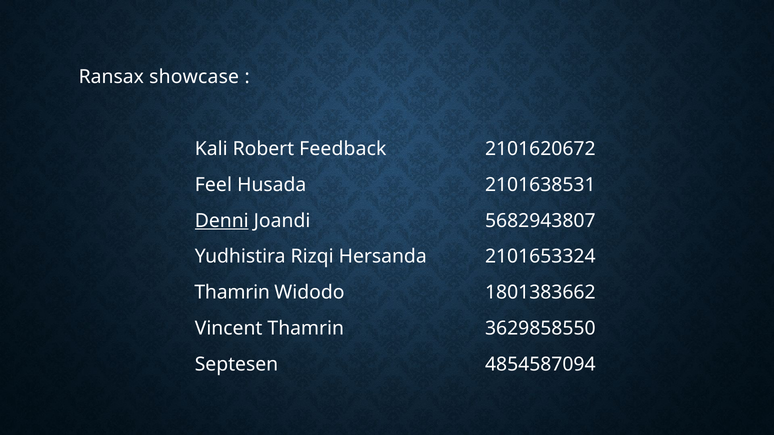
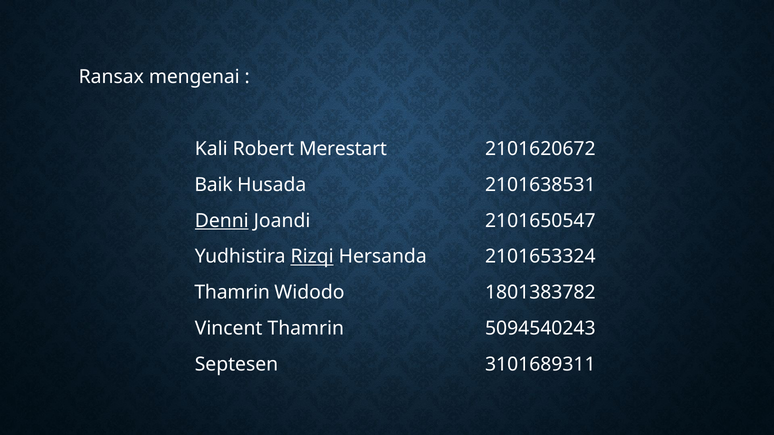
showcase: showcase -> mengenai
Feedback: Feedback -> Merestart
Feel: Feel -> Baik
5682943807: 5682943807 -> 2101650547
Rizqi underline: none -> present
1801383662: 1801383662 -> 1801383782
3629858550: 3629858550 -> 5094540243
4854587094: 4854587094 -> 3101689311
